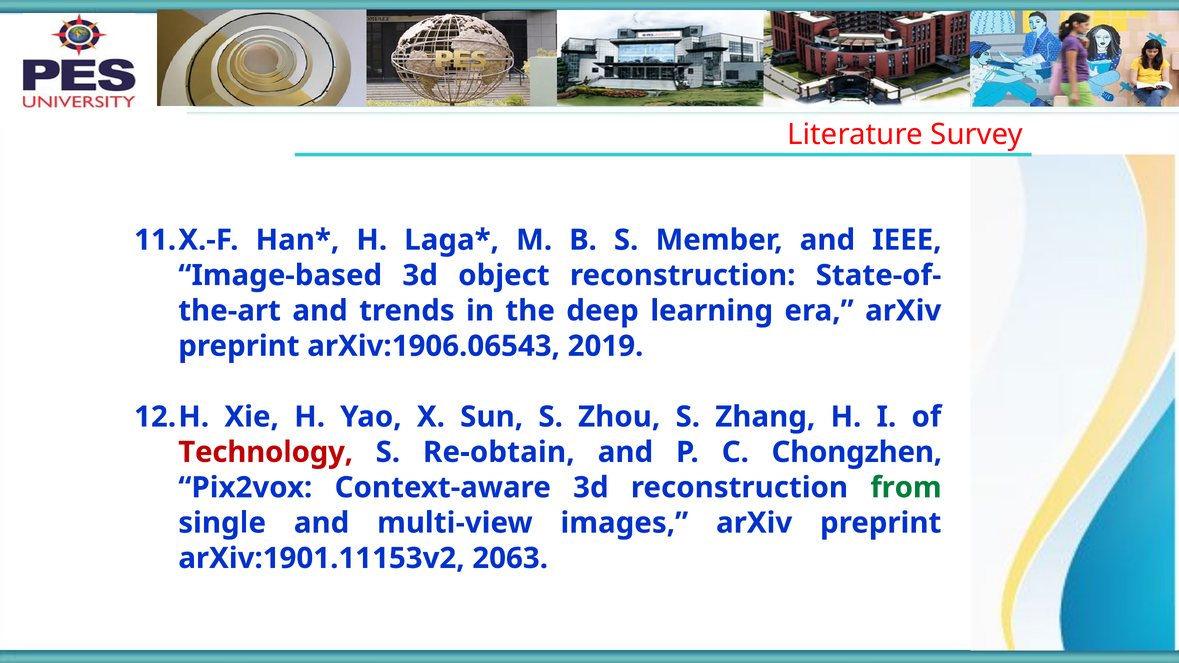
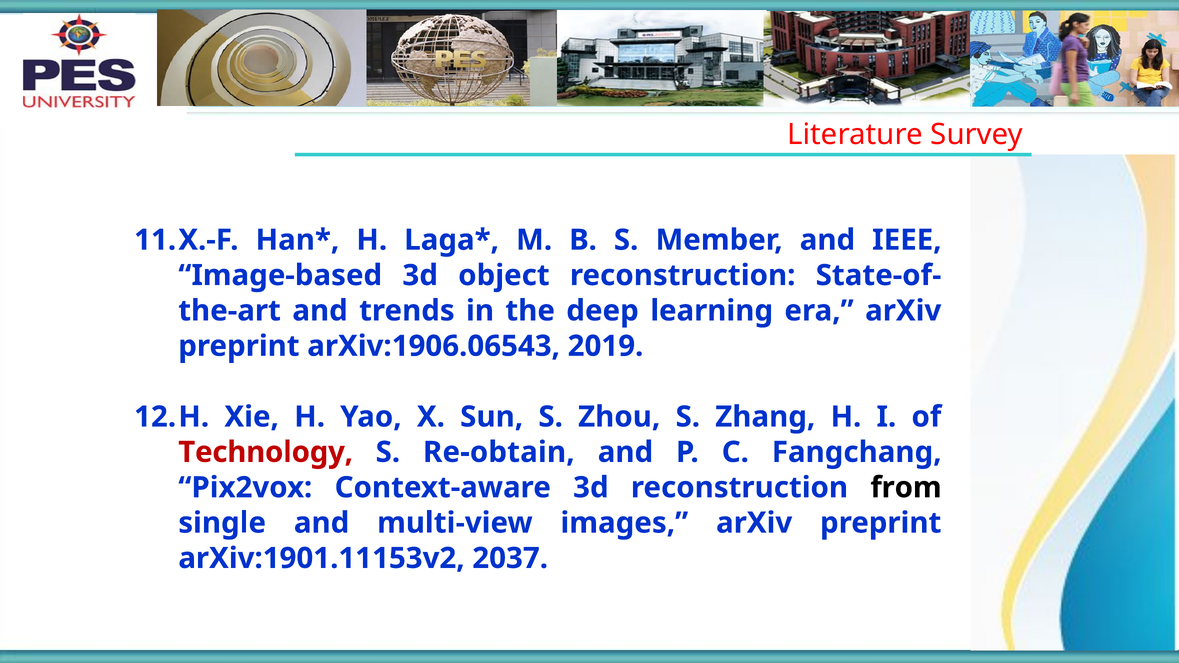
Chongzhen: Chongzhen -> Fangchang
from colour: green -> black
2063: 2063 -> 2037
